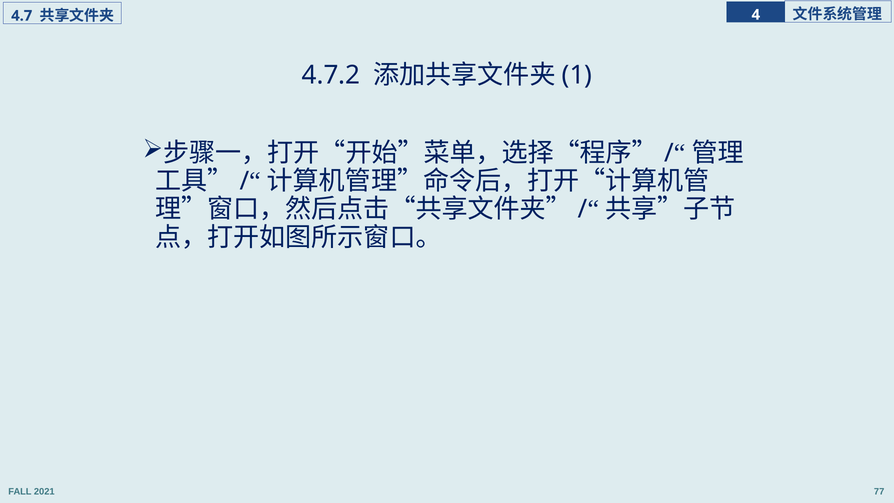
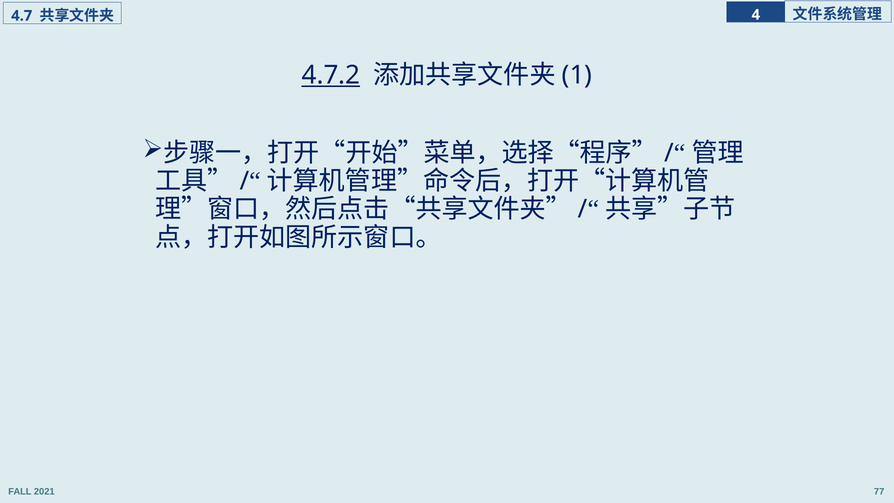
4.7.2 underline: none -> present
